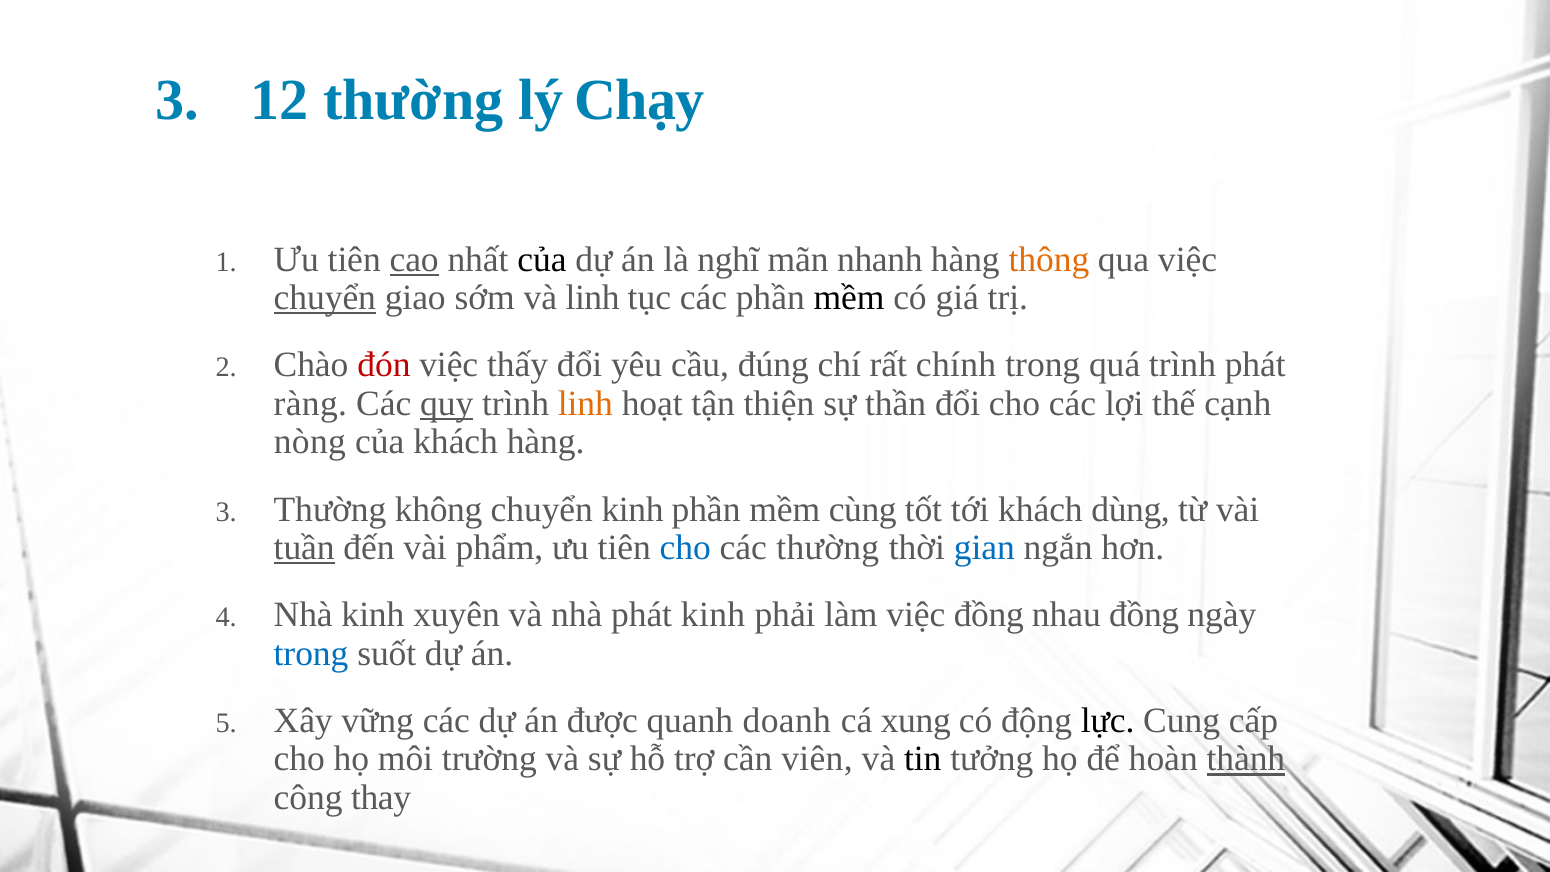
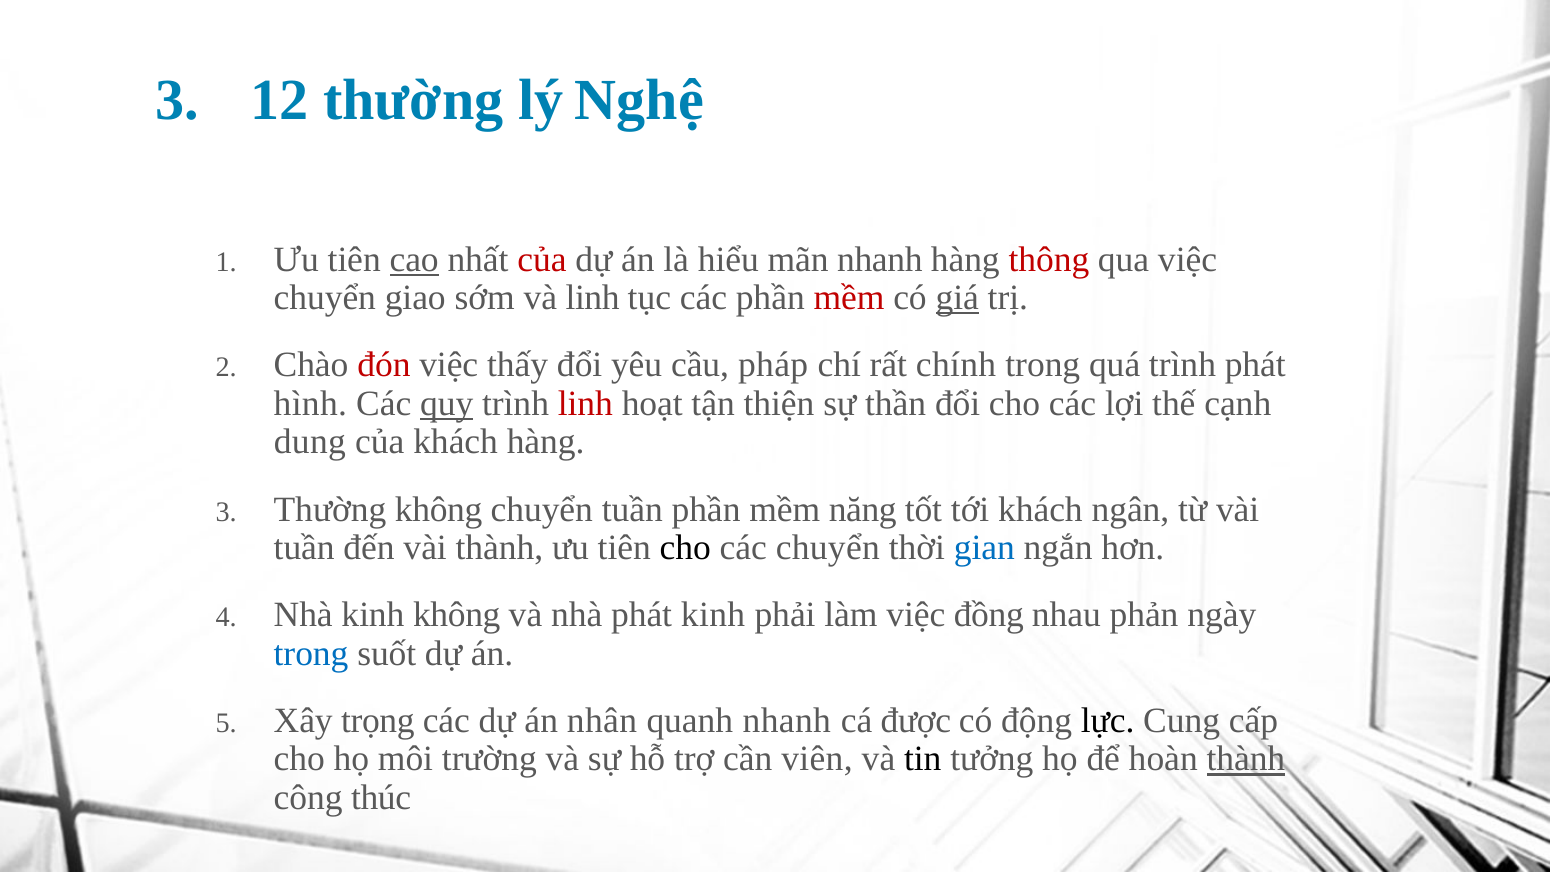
Chạy: Chạy -> Nghệ
của at (542, 259) colour: black -> red
nghĩ: nghĩ -> hiểu
thông colour: orange -> red
chuyển at (325, 298) underline: present -> none
mềm at (849, 298) colour: black -> red
giá underline: none -> present
đúng: đúng -> pháp
ràng: ràng -> hình
linh at (585, 404) colour: orange -> red
nòng: nòng -> dung
chuyển kinh: kinh -> tuần
cùng: cùng -> năng
dùng: dùng -> ngân
tuần at (304, 548) underline: present -> none
vài phẩm: phẩm -> thành
cho at (685, 548) colour: blue -> black
các thường: thường -> chuyển
kinh xuyên: xuyên -> không
nhau đồng: đồng -> phản
vững: vững -> trọng
được: được -> nhân
quanh doanh: doanh -> nhanh
xung: xung -> được
thay: thay -> thúc
